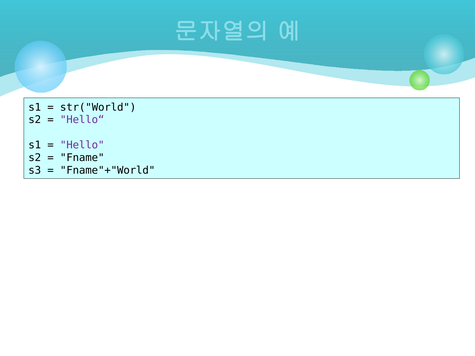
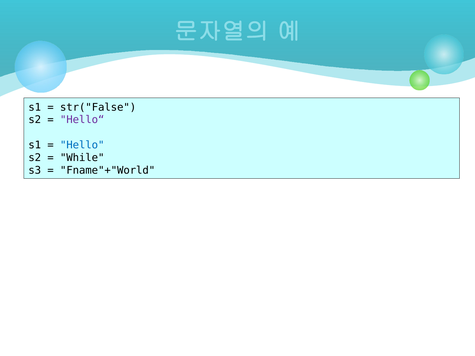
str("World: str("World -> str("False
Hello colour: purple -> blue
Fname: Fname -> While
